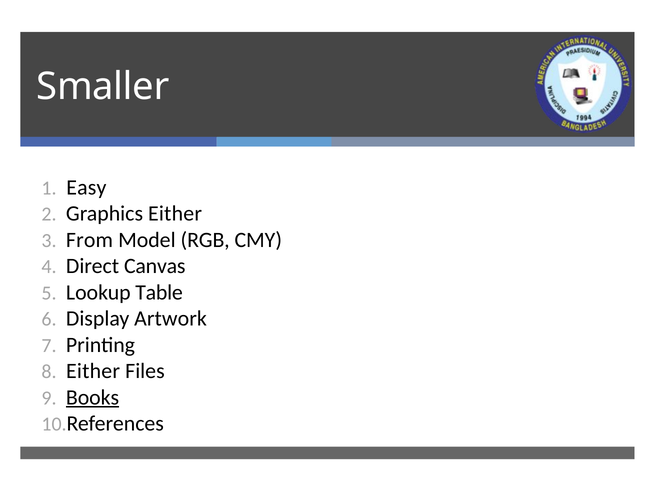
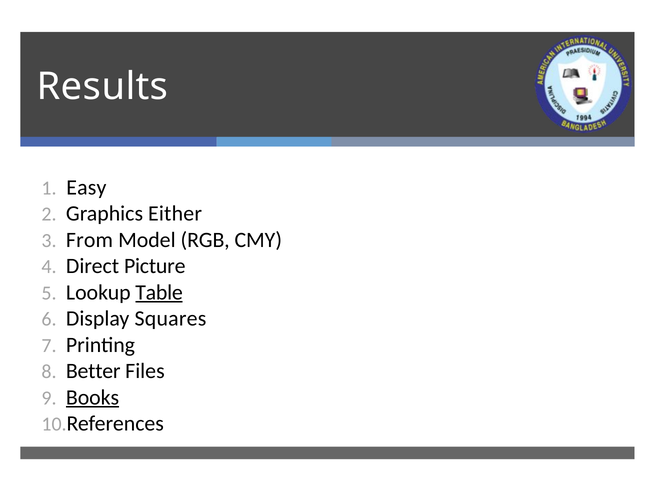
Smaller: Smaller -> Results
Canvas: Canvas -> Picture
Table underline: none -> present
Artwork: Artwork -> Squares
Either at (93, 371): Either -> Better
